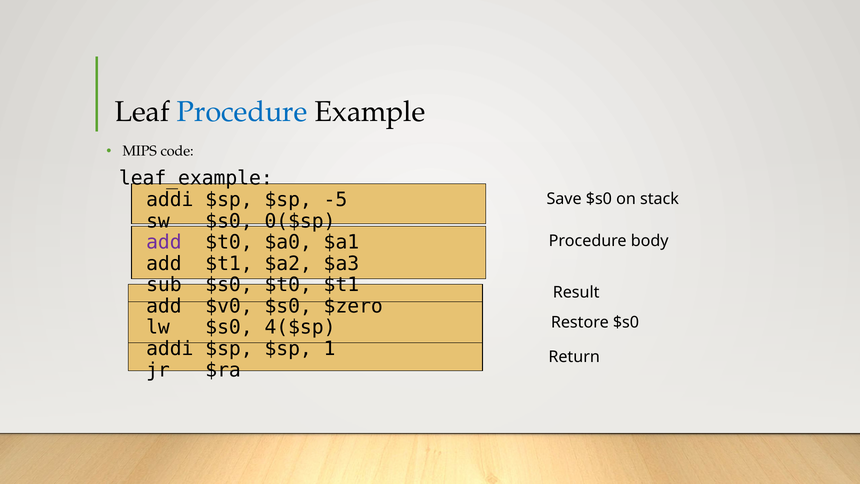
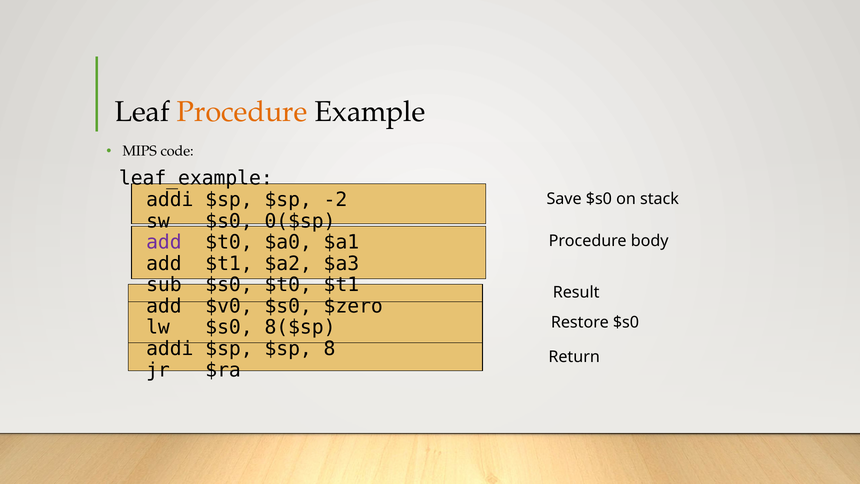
Procedure at (242, 112) colour: blue -> orange
-5: -5 -> -2
4($sp: 4($sp -> 8($sp
1: 1 -> 8
